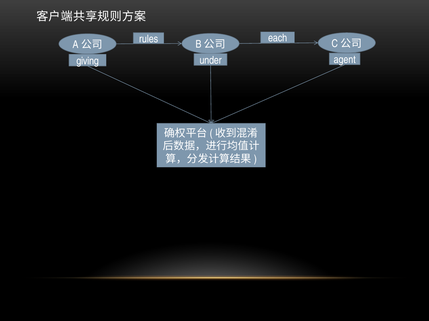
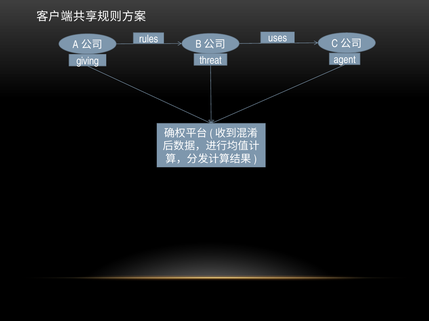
each: each -> uses
under: under -> threat
